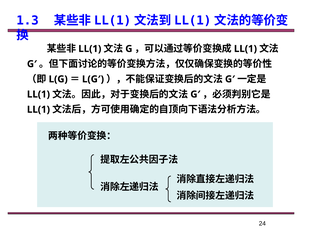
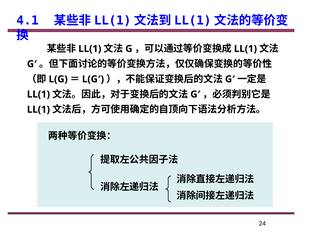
1.3: 1.3 -> 4.1
